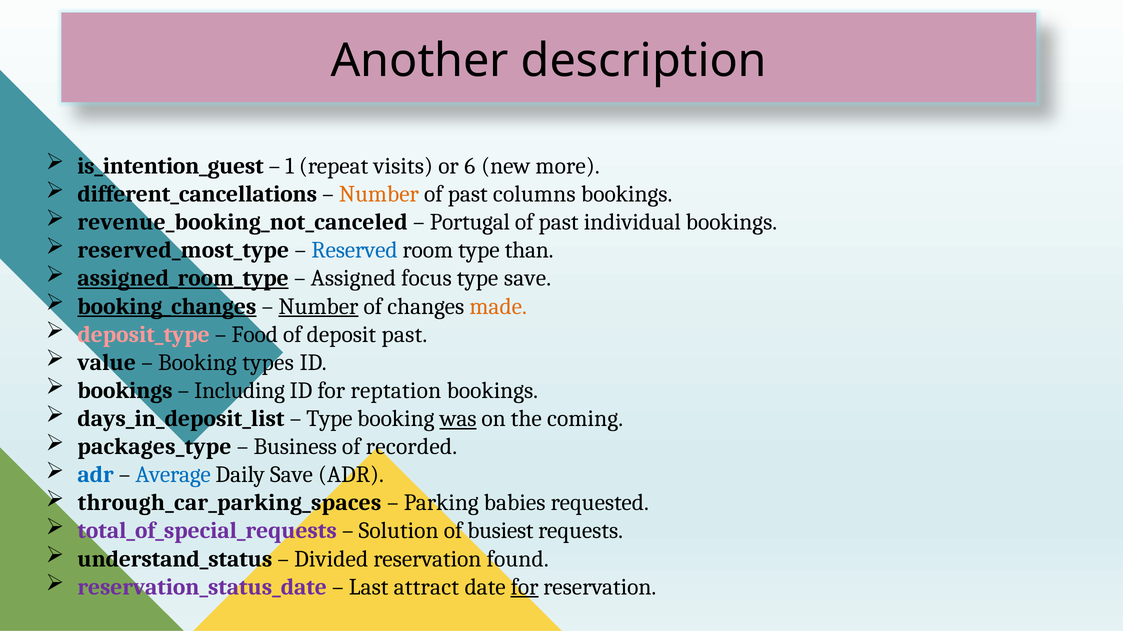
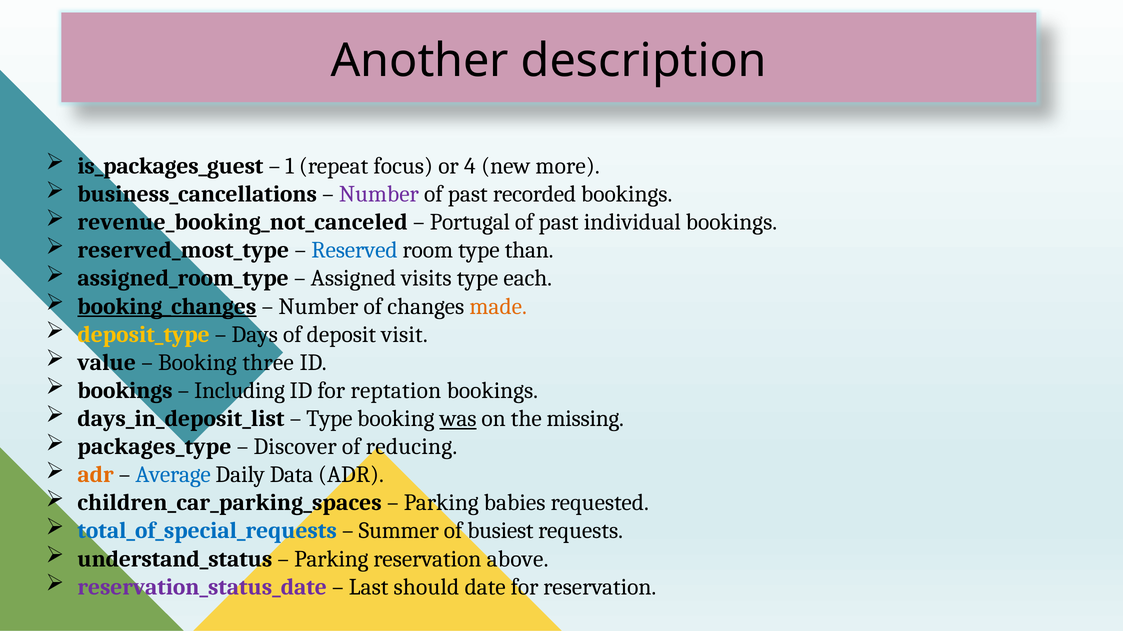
is_intention_guest: is_intention_guest -> is_packages_guest
visits: visits -> focus
6: 6 -> 4
different_cancellations: different_cancellations -> business_cancellations
Number at (379, 194) colour: orange -> purple
columns: columns -> recorded
assigned_room_type underline: present -> none
focus: focus -> visits
type save: save -> each
Number at (318, 307) underline: present -> none
deposit_type colour: pink -> yellow
Food: Food -> Days
deposit past: past -> visit
types: types -> three
coming: coming -> missing
Business: Business -> Discover
recorded: recorded -> reducing
adr at (96, 475) colour: blue -> orange
Daily Save: Save -> Data
through_car_parking_spaces: through_car_parking_spaces -> children_car_parking_spaces
total_of_special_requests colour: purple -> blue
Solution: Solution -> Summer
Divided at (331, 559): Divided -> Parking
found: found -> above
attract: attract -> should
for at (525, 587) underline: present -> none
